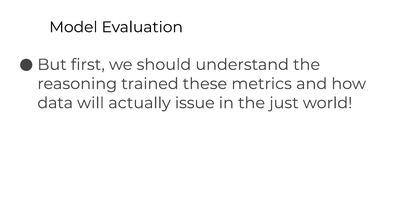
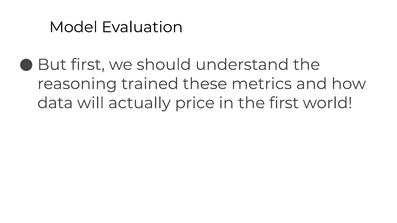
issue: issue -> price
the just: just -> first
